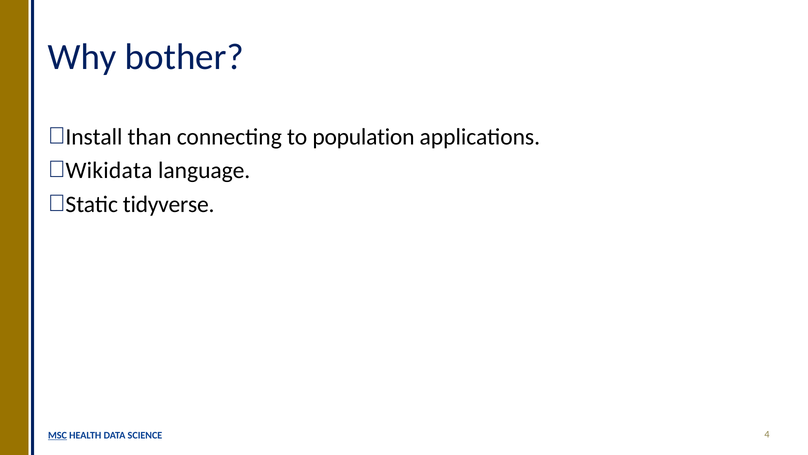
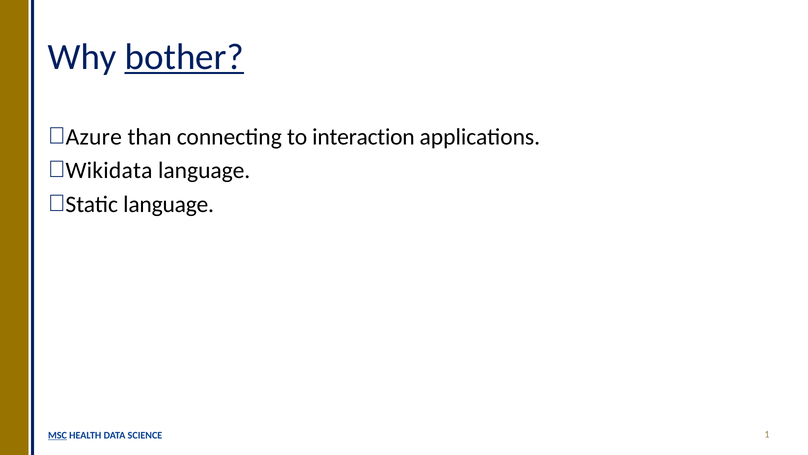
bother underline: none -> present
Install: Install -> Azure
population: population -> interaction
Static tidyverse: tidyverse -> language
4: 4 -> 1
